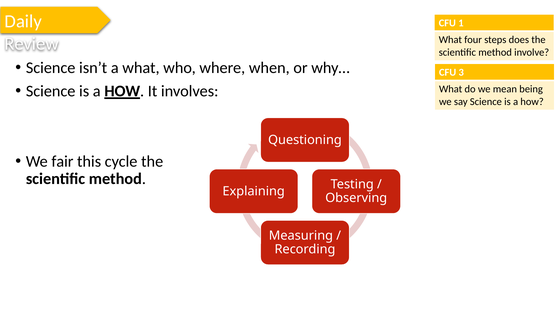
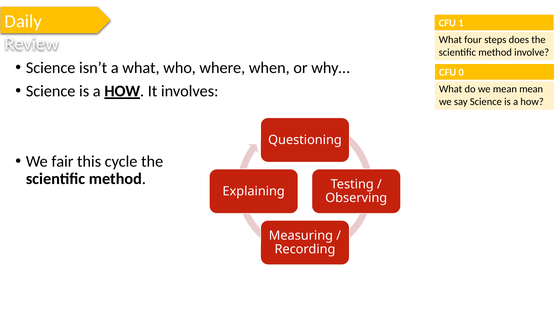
3: 3 -> 0
mean being: being -> mean
